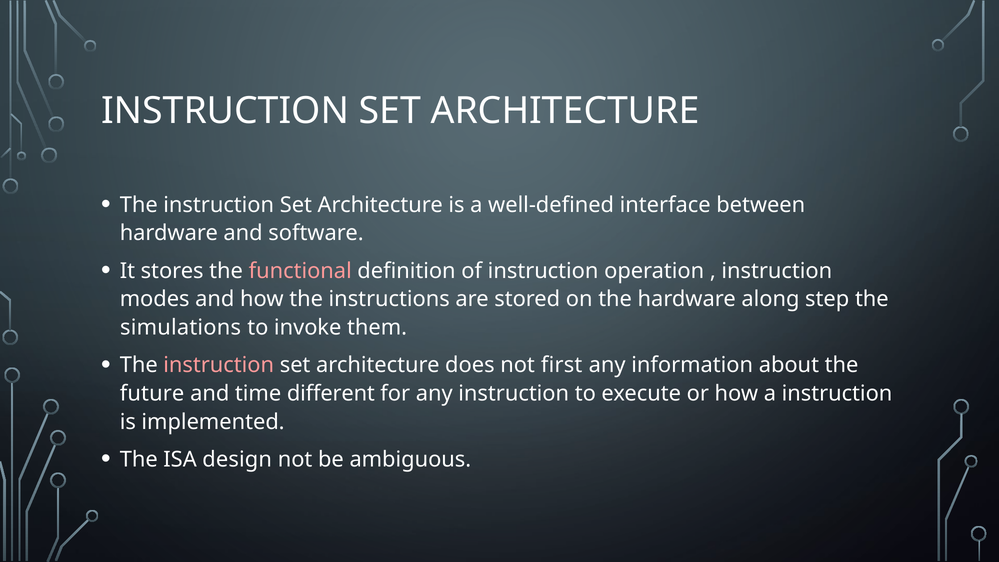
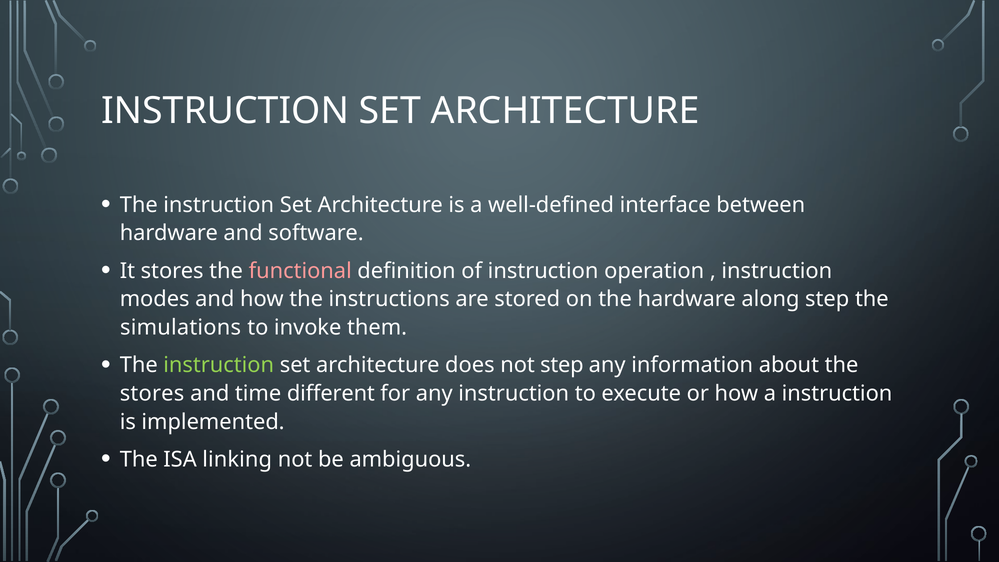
instruction at (219, 365) colour: pink -> light green
not first: first -> step
future at (152, 393): future -> stores
design: design -> linking
